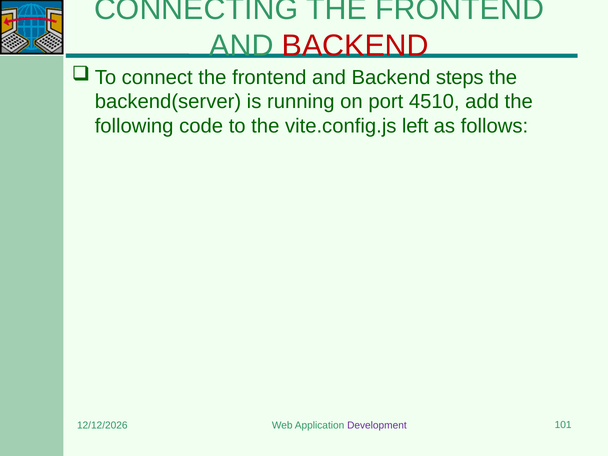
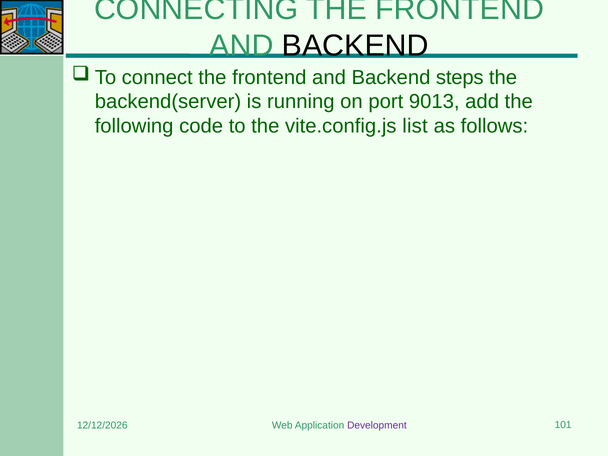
BACKEND at (355, 46) colour: red -> black
4510: 4510 -> 9013
left: left -> list
